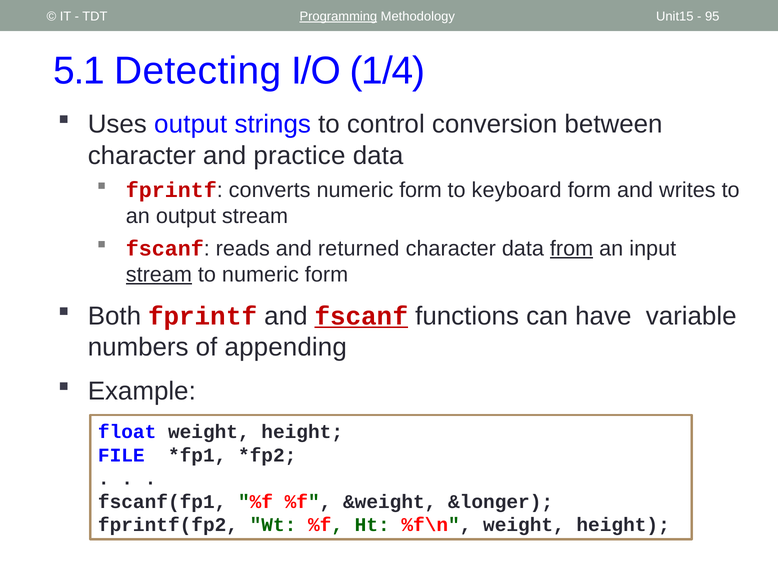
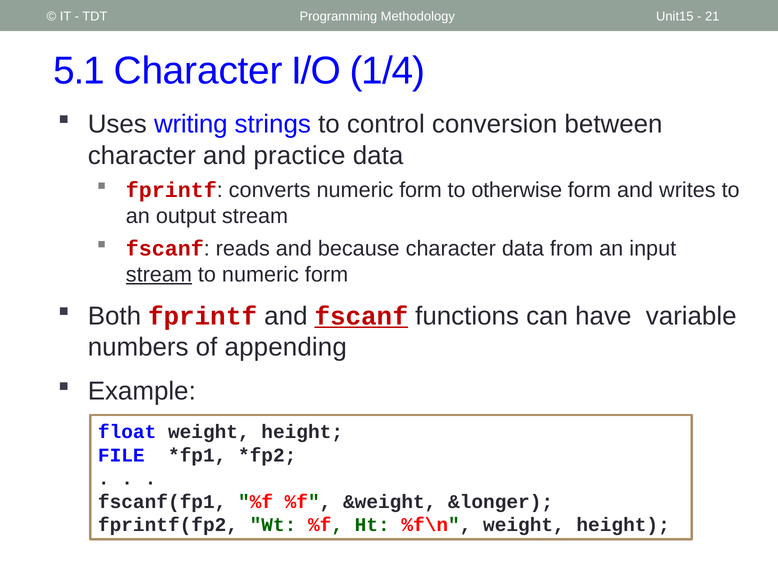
Programming underline: present -> none
95: 95 -> 21
5.1 Detecting: Detecting -> Character
Uses output: output -> writing
keyboard: keyboard -> otherwise
returned: returned -> because
from underline: present -> none
